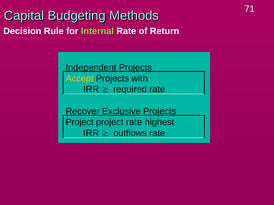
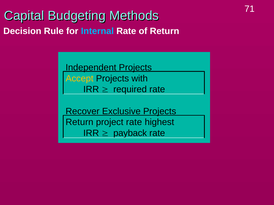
Internal colour: light green -> light blue
Project at (80, 122): Project -> Return
outflows: outflows -> payback
